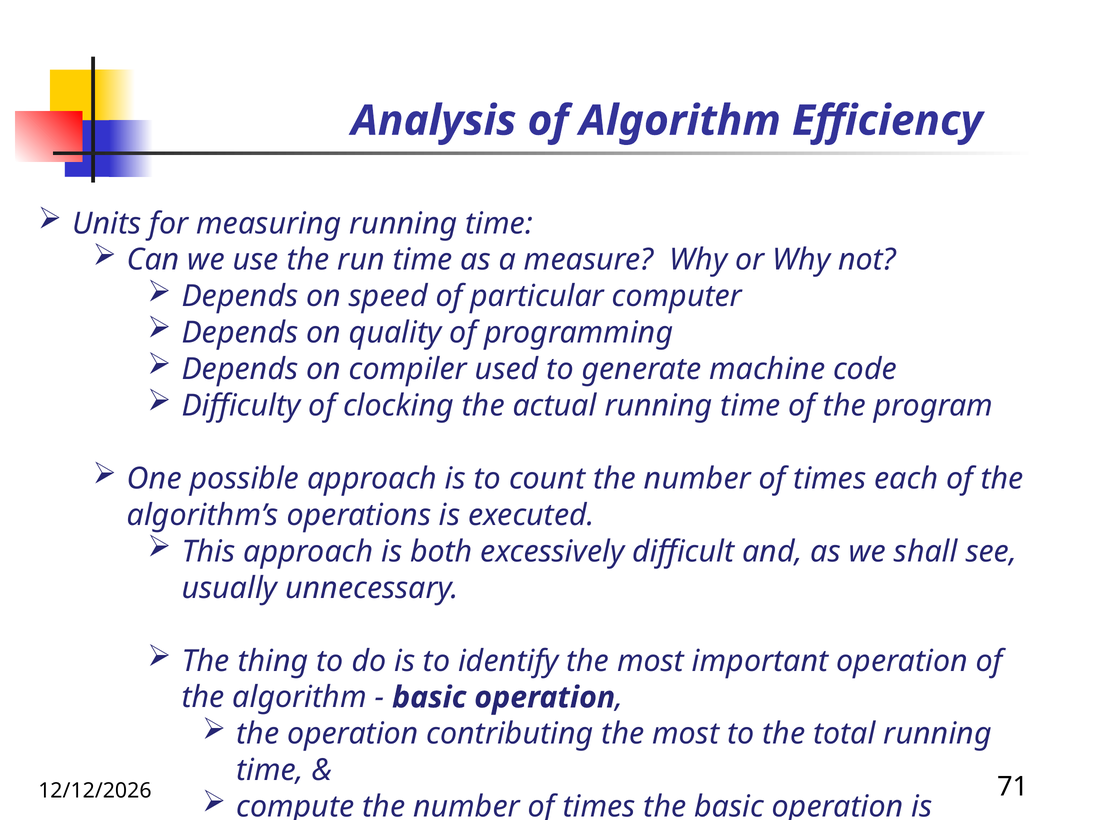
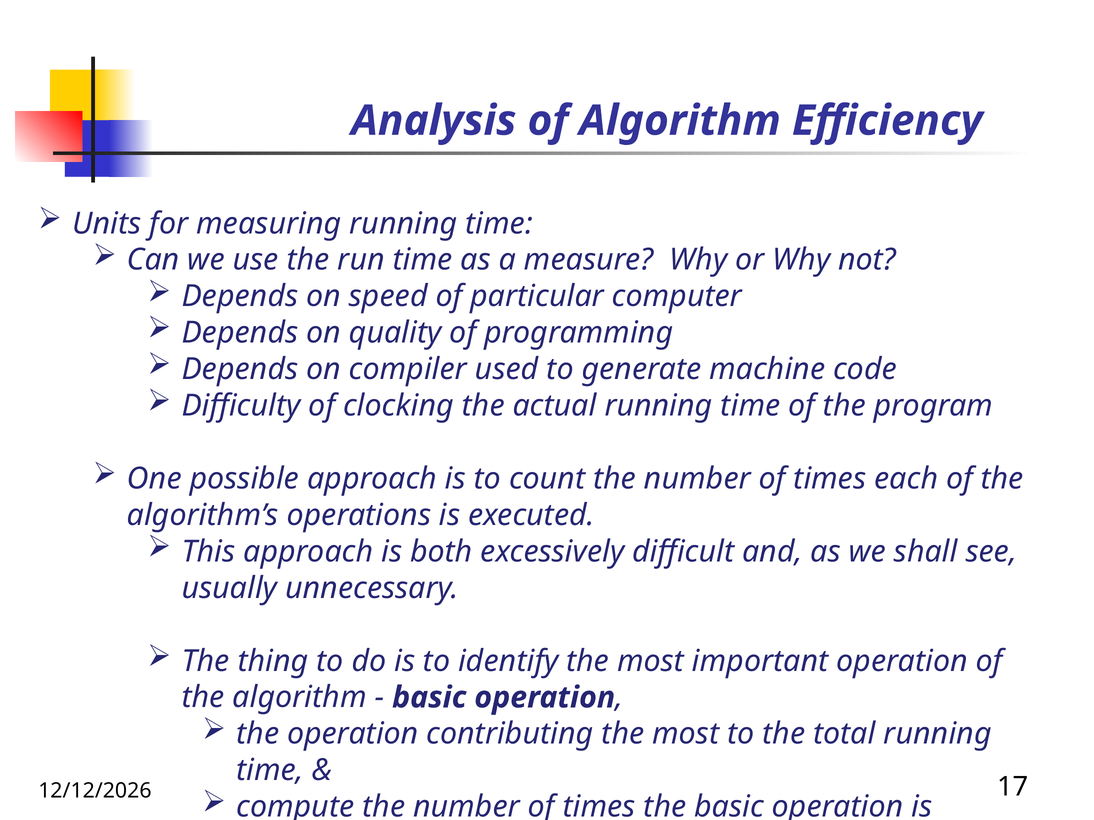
71: 71 -> 17
